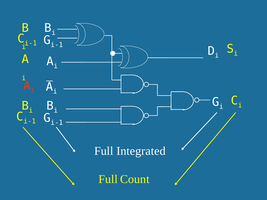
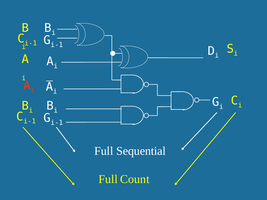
Integrated: Integrated -> Sequential
